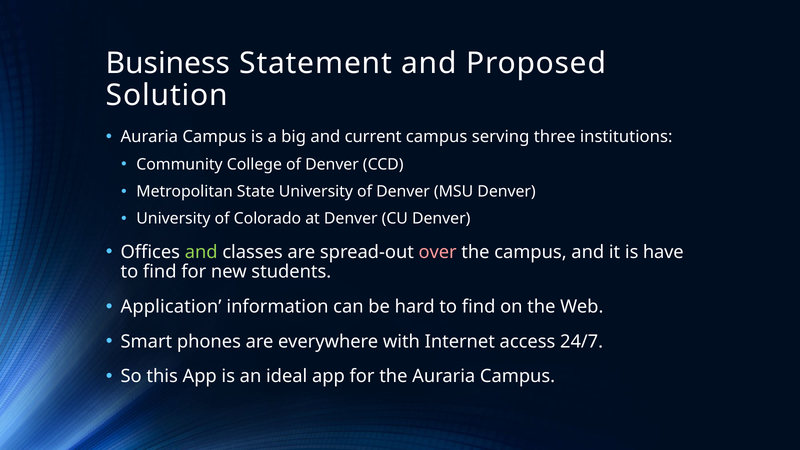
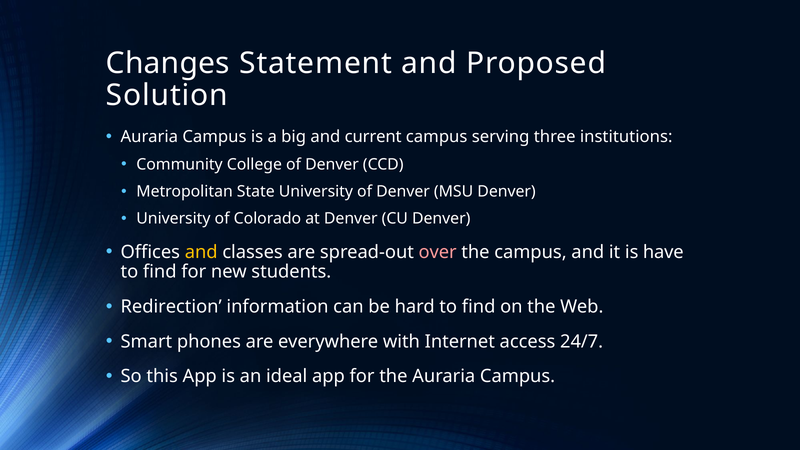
Business: Business -> Changes
and at (201, 252) colour: light green -> yellow
Application: Application -> Redirection
